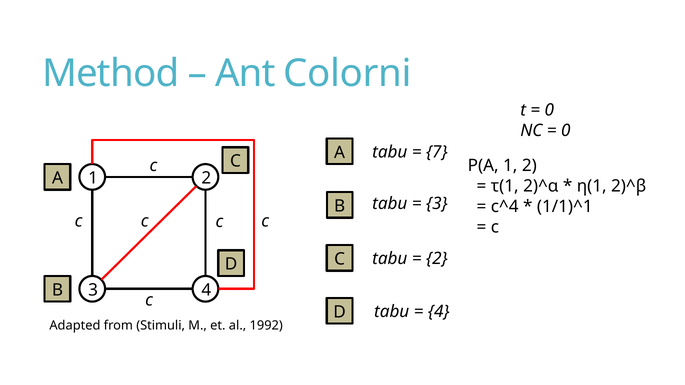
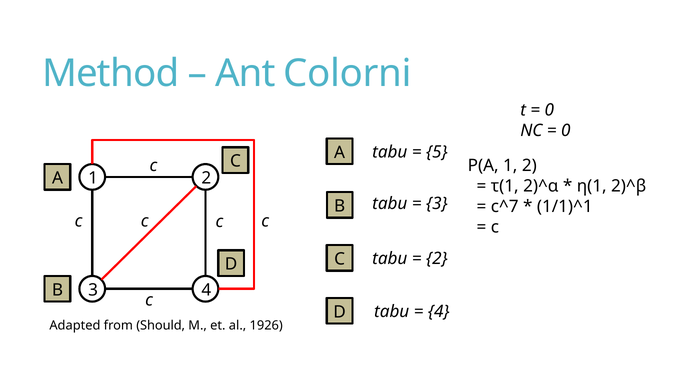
7: 7 -> 5
c^4: c^4 -> c^7
Stimuli: Stimuli -> Should
1992: 1992 -> 1926
